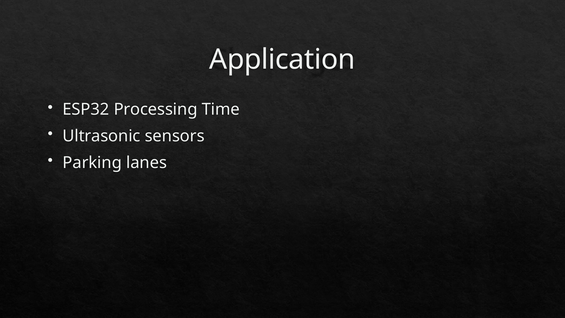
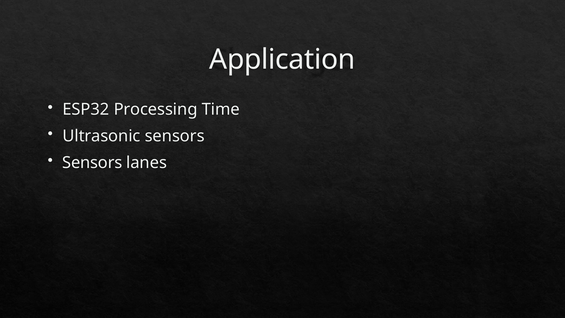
Parking at (92, 163): Parking -> Sensors
